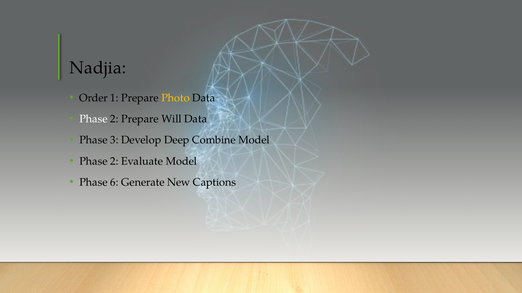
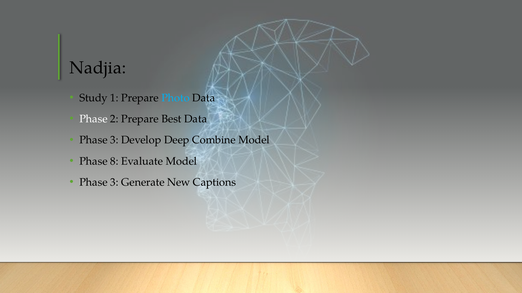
Order: Order -> Study
Photo colour: yellow -> light blue
Will: Will -> Best
2 at (114, 161): 2 -> 8
6 at (114, 183): 6 -> 3
